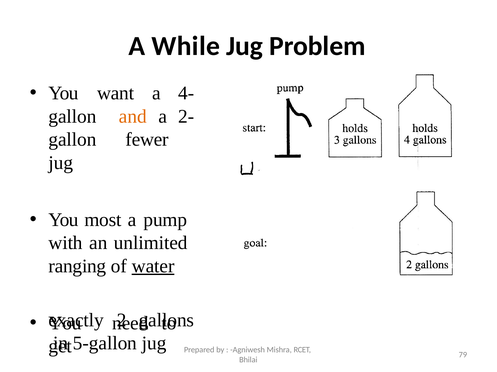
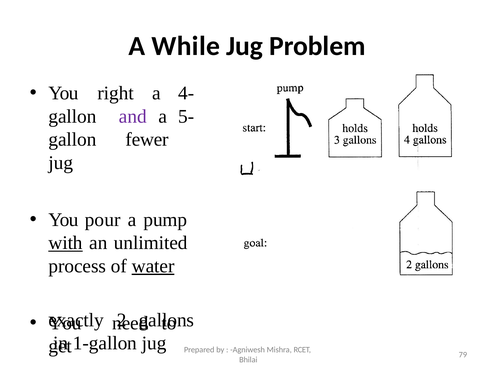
want: want -> right
and colour: orange -> purple
2-: 2- -> 5-
most: most -> pour
with underline: none -> present
ranging: ranging -> process
5-gallon: 5-gallon -> 1-gallon
